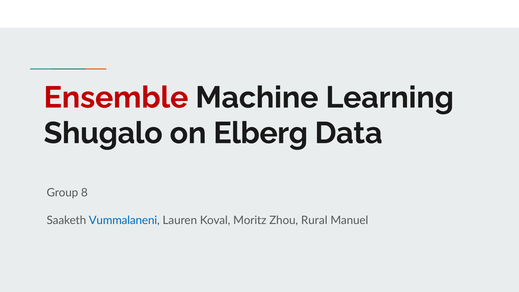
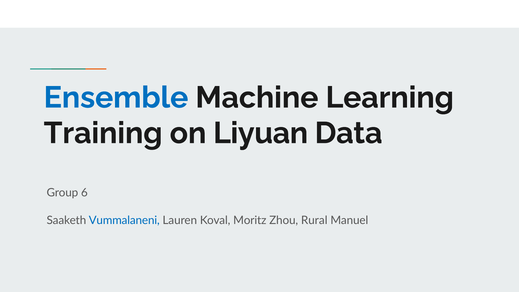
Ensemble colour: red -> blue
Shugalo: Shugalo -> Training
Elberg: Elberg -> Liyuan
8: 8 -> 6
